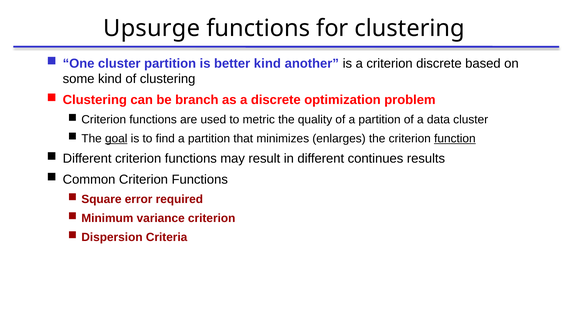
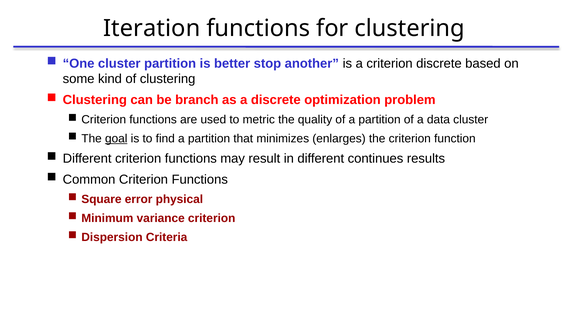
Upsurge: Upsurge -> Iteration
better kind: kind -> stop
function underline: present -> none
required: required -> physical
